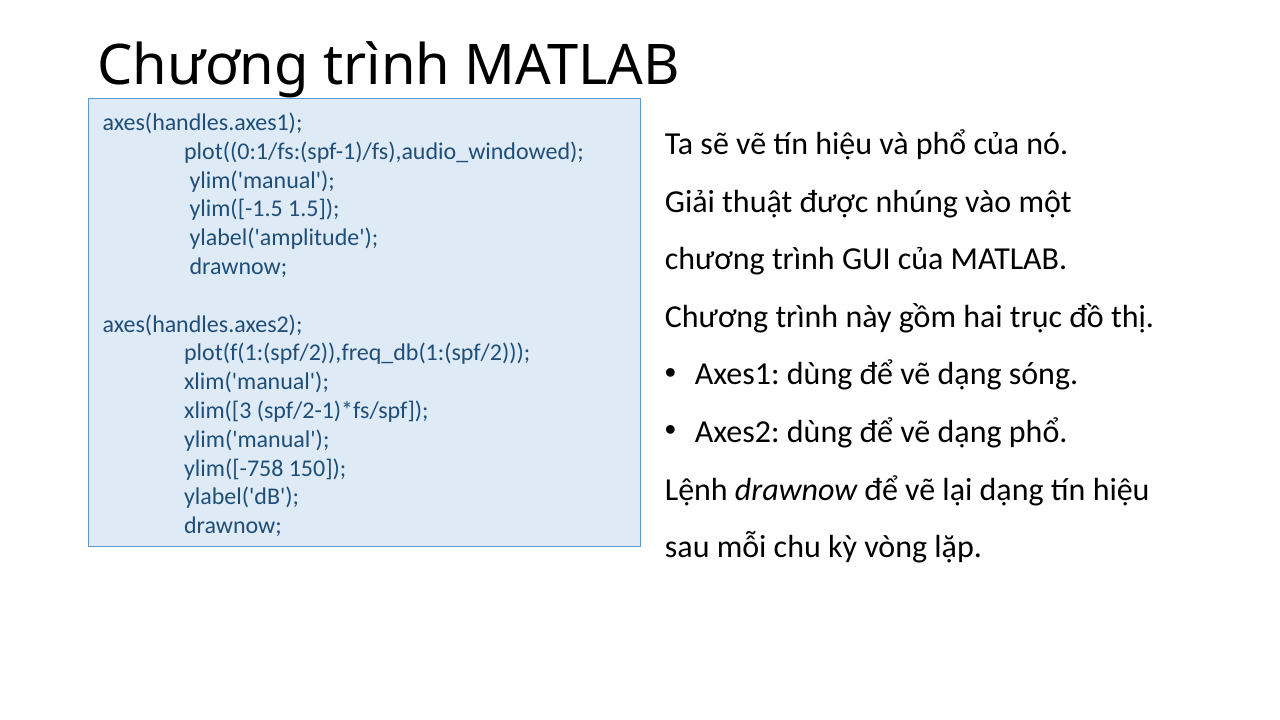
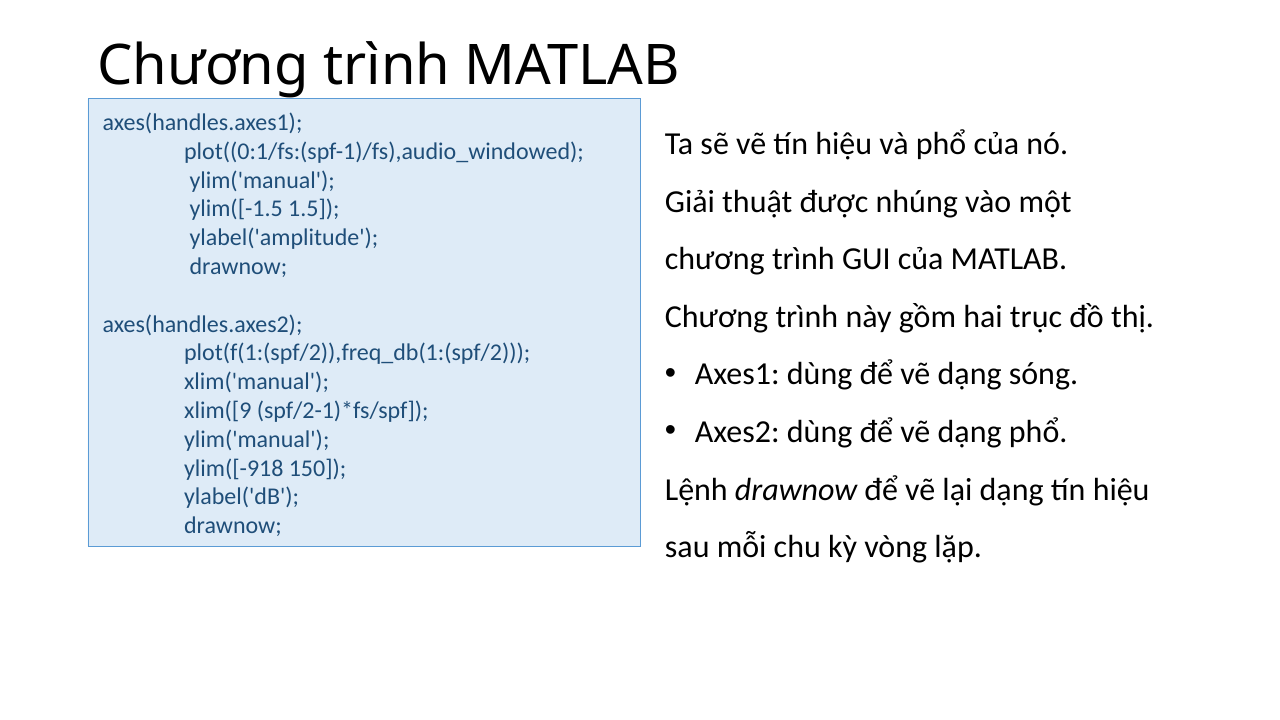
xlim([3: xlim([3 -> xlim([9
ylim([-758: ylim([-758 -> ylim([-918
